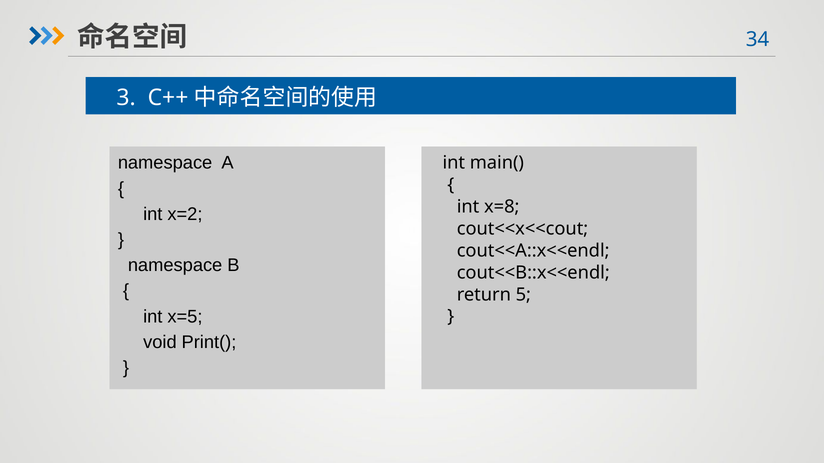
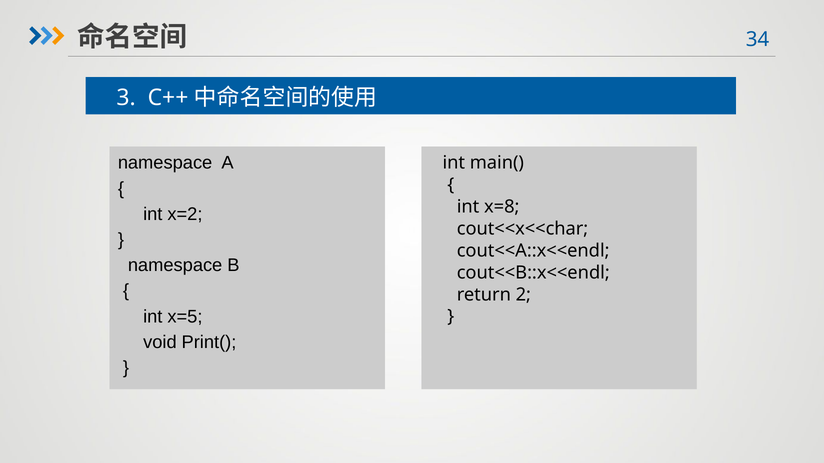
cout<<x<<cout: cout<<x<<cout -> cout<<x<<char
5: 5 -> 2
